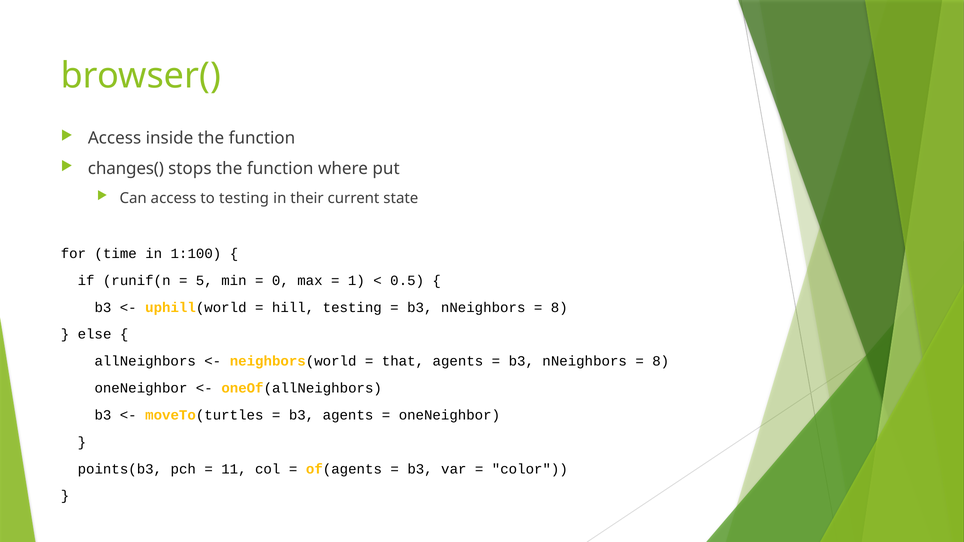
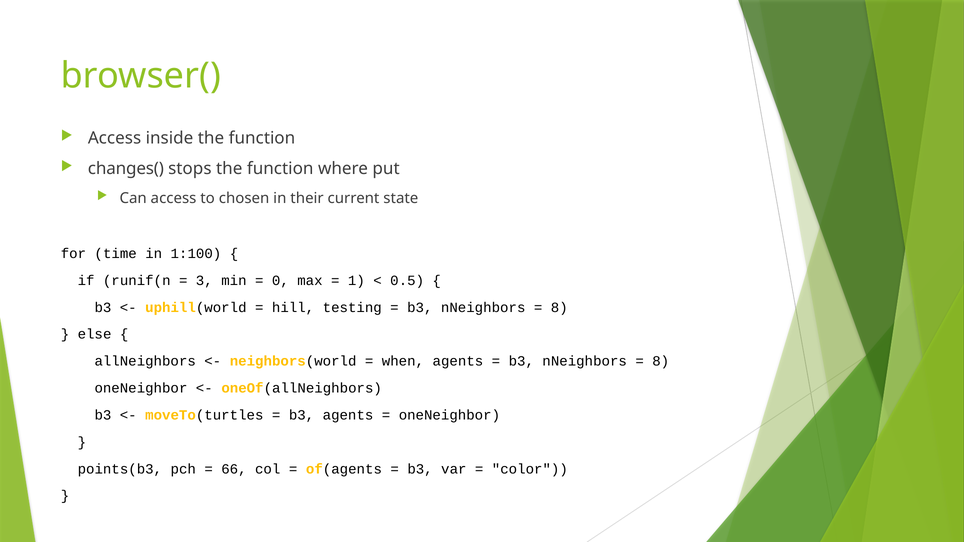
to testing: testing -> chosen
5: 5 -> 3
that: that -> when
11: 11 -> 66
